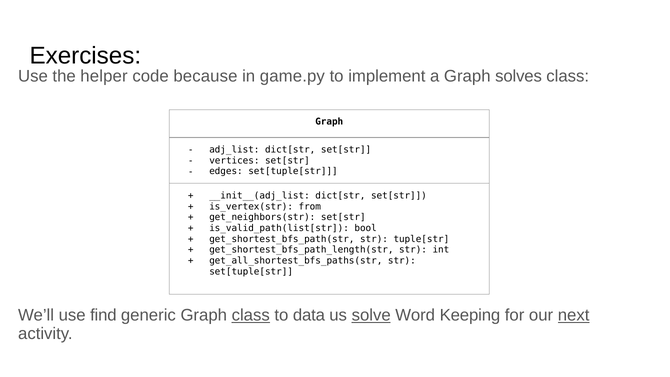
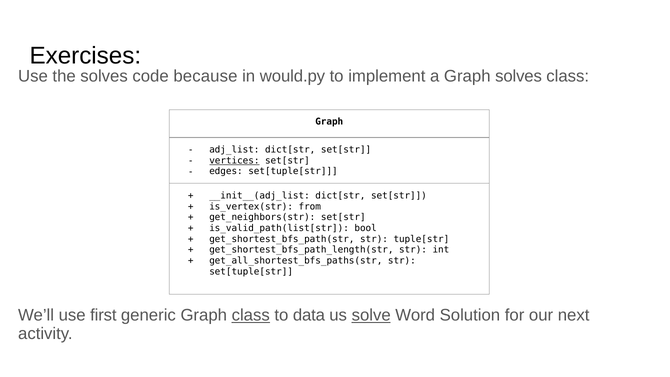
the helper: helper -> solves
game.py: game.py -> would.py
vertices underline: none -> present
find: find -> first
Keeping: Keeping -> Solution
next underline: present -> none
